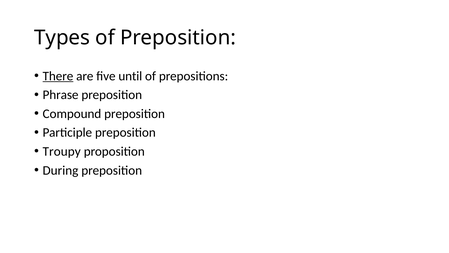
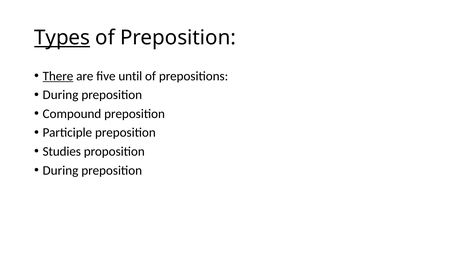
Types underline: none -> present
Phrase at (61, 95): Phrase -> During
Troupy: Troupy -> Studies
